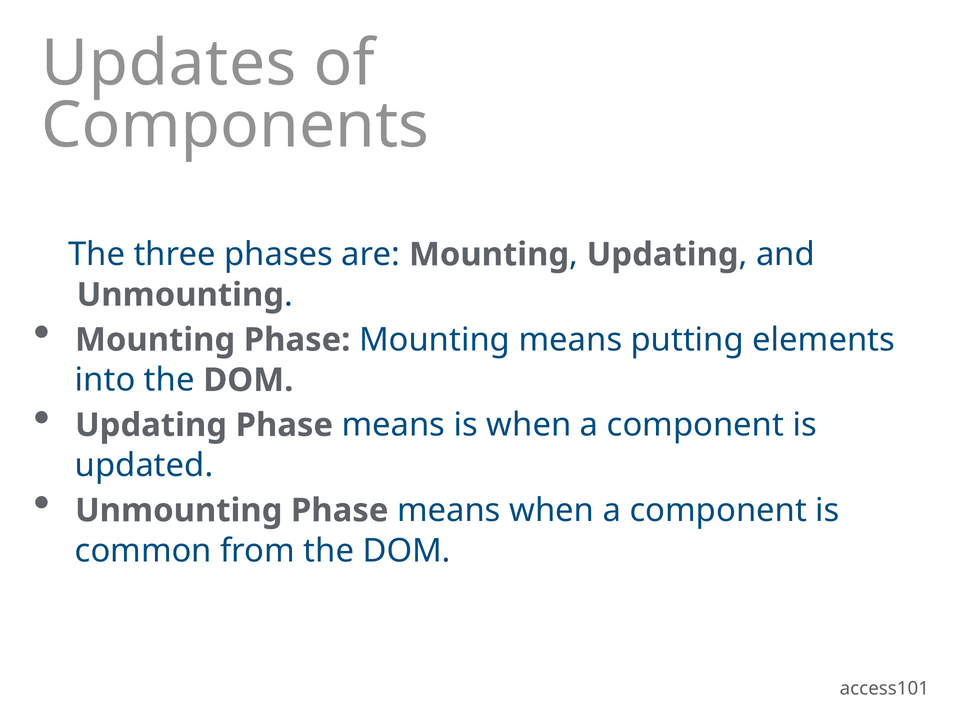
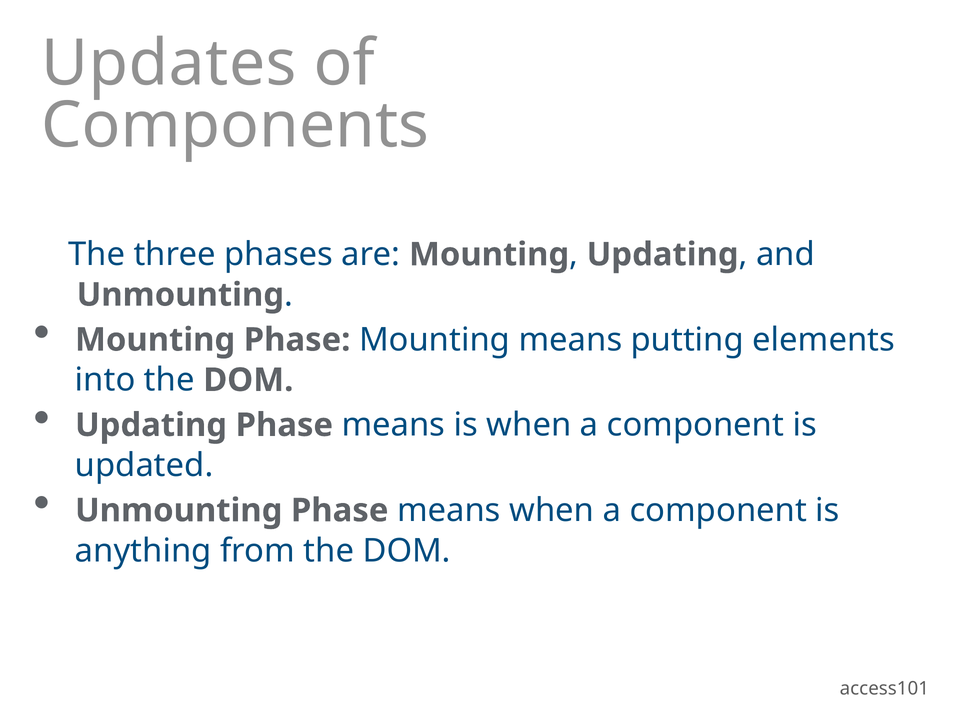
common: common -> anything
